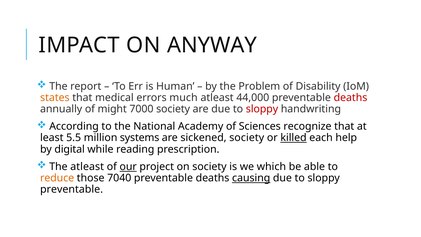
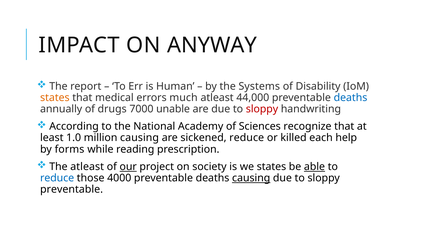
Problem: Problem -> Systems
deaths at (350, 98) colour: red -> blue
might: might -> drugs
7000 society: society -> unable
5.5: 5.5 -> 1.0
million systems: systems -> causing
sickened society: society -> reduce
killed underline: present -> none
digital: digital -> forms
we which: which -> states
able underline: none -> present
reduce at (57, 178) colour: orange -> blue
7040: 7040 -> 4000
